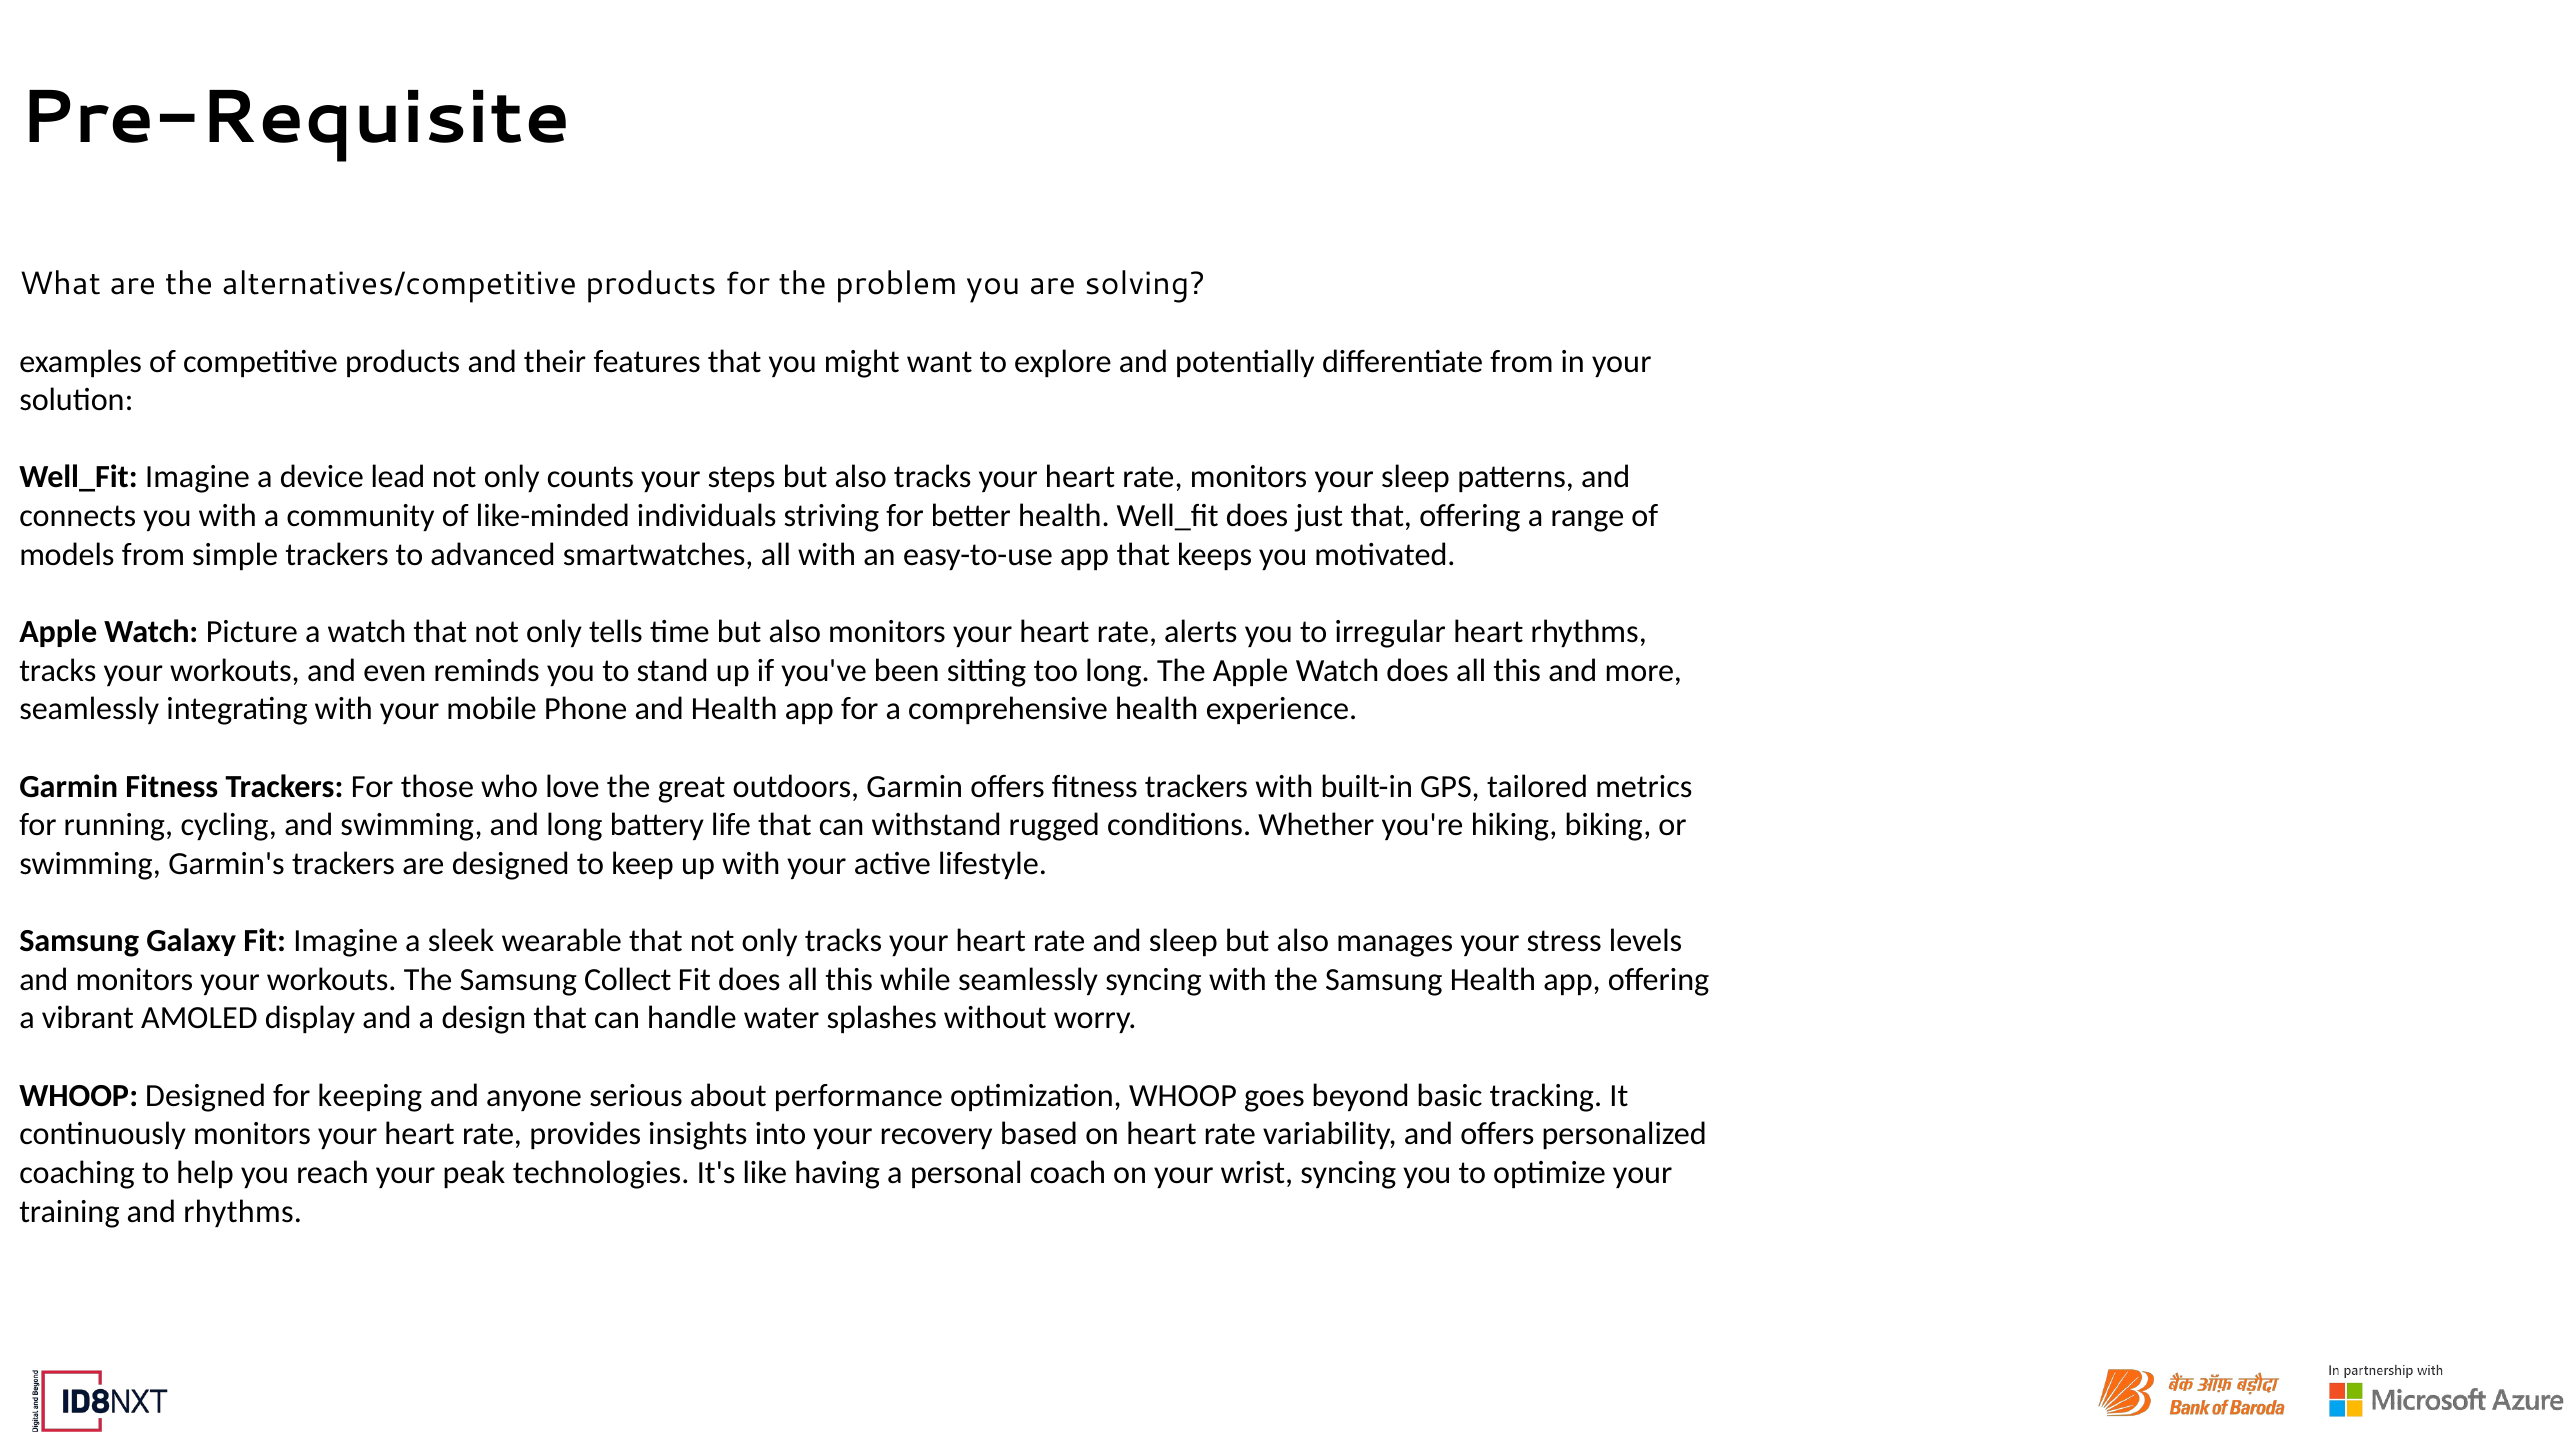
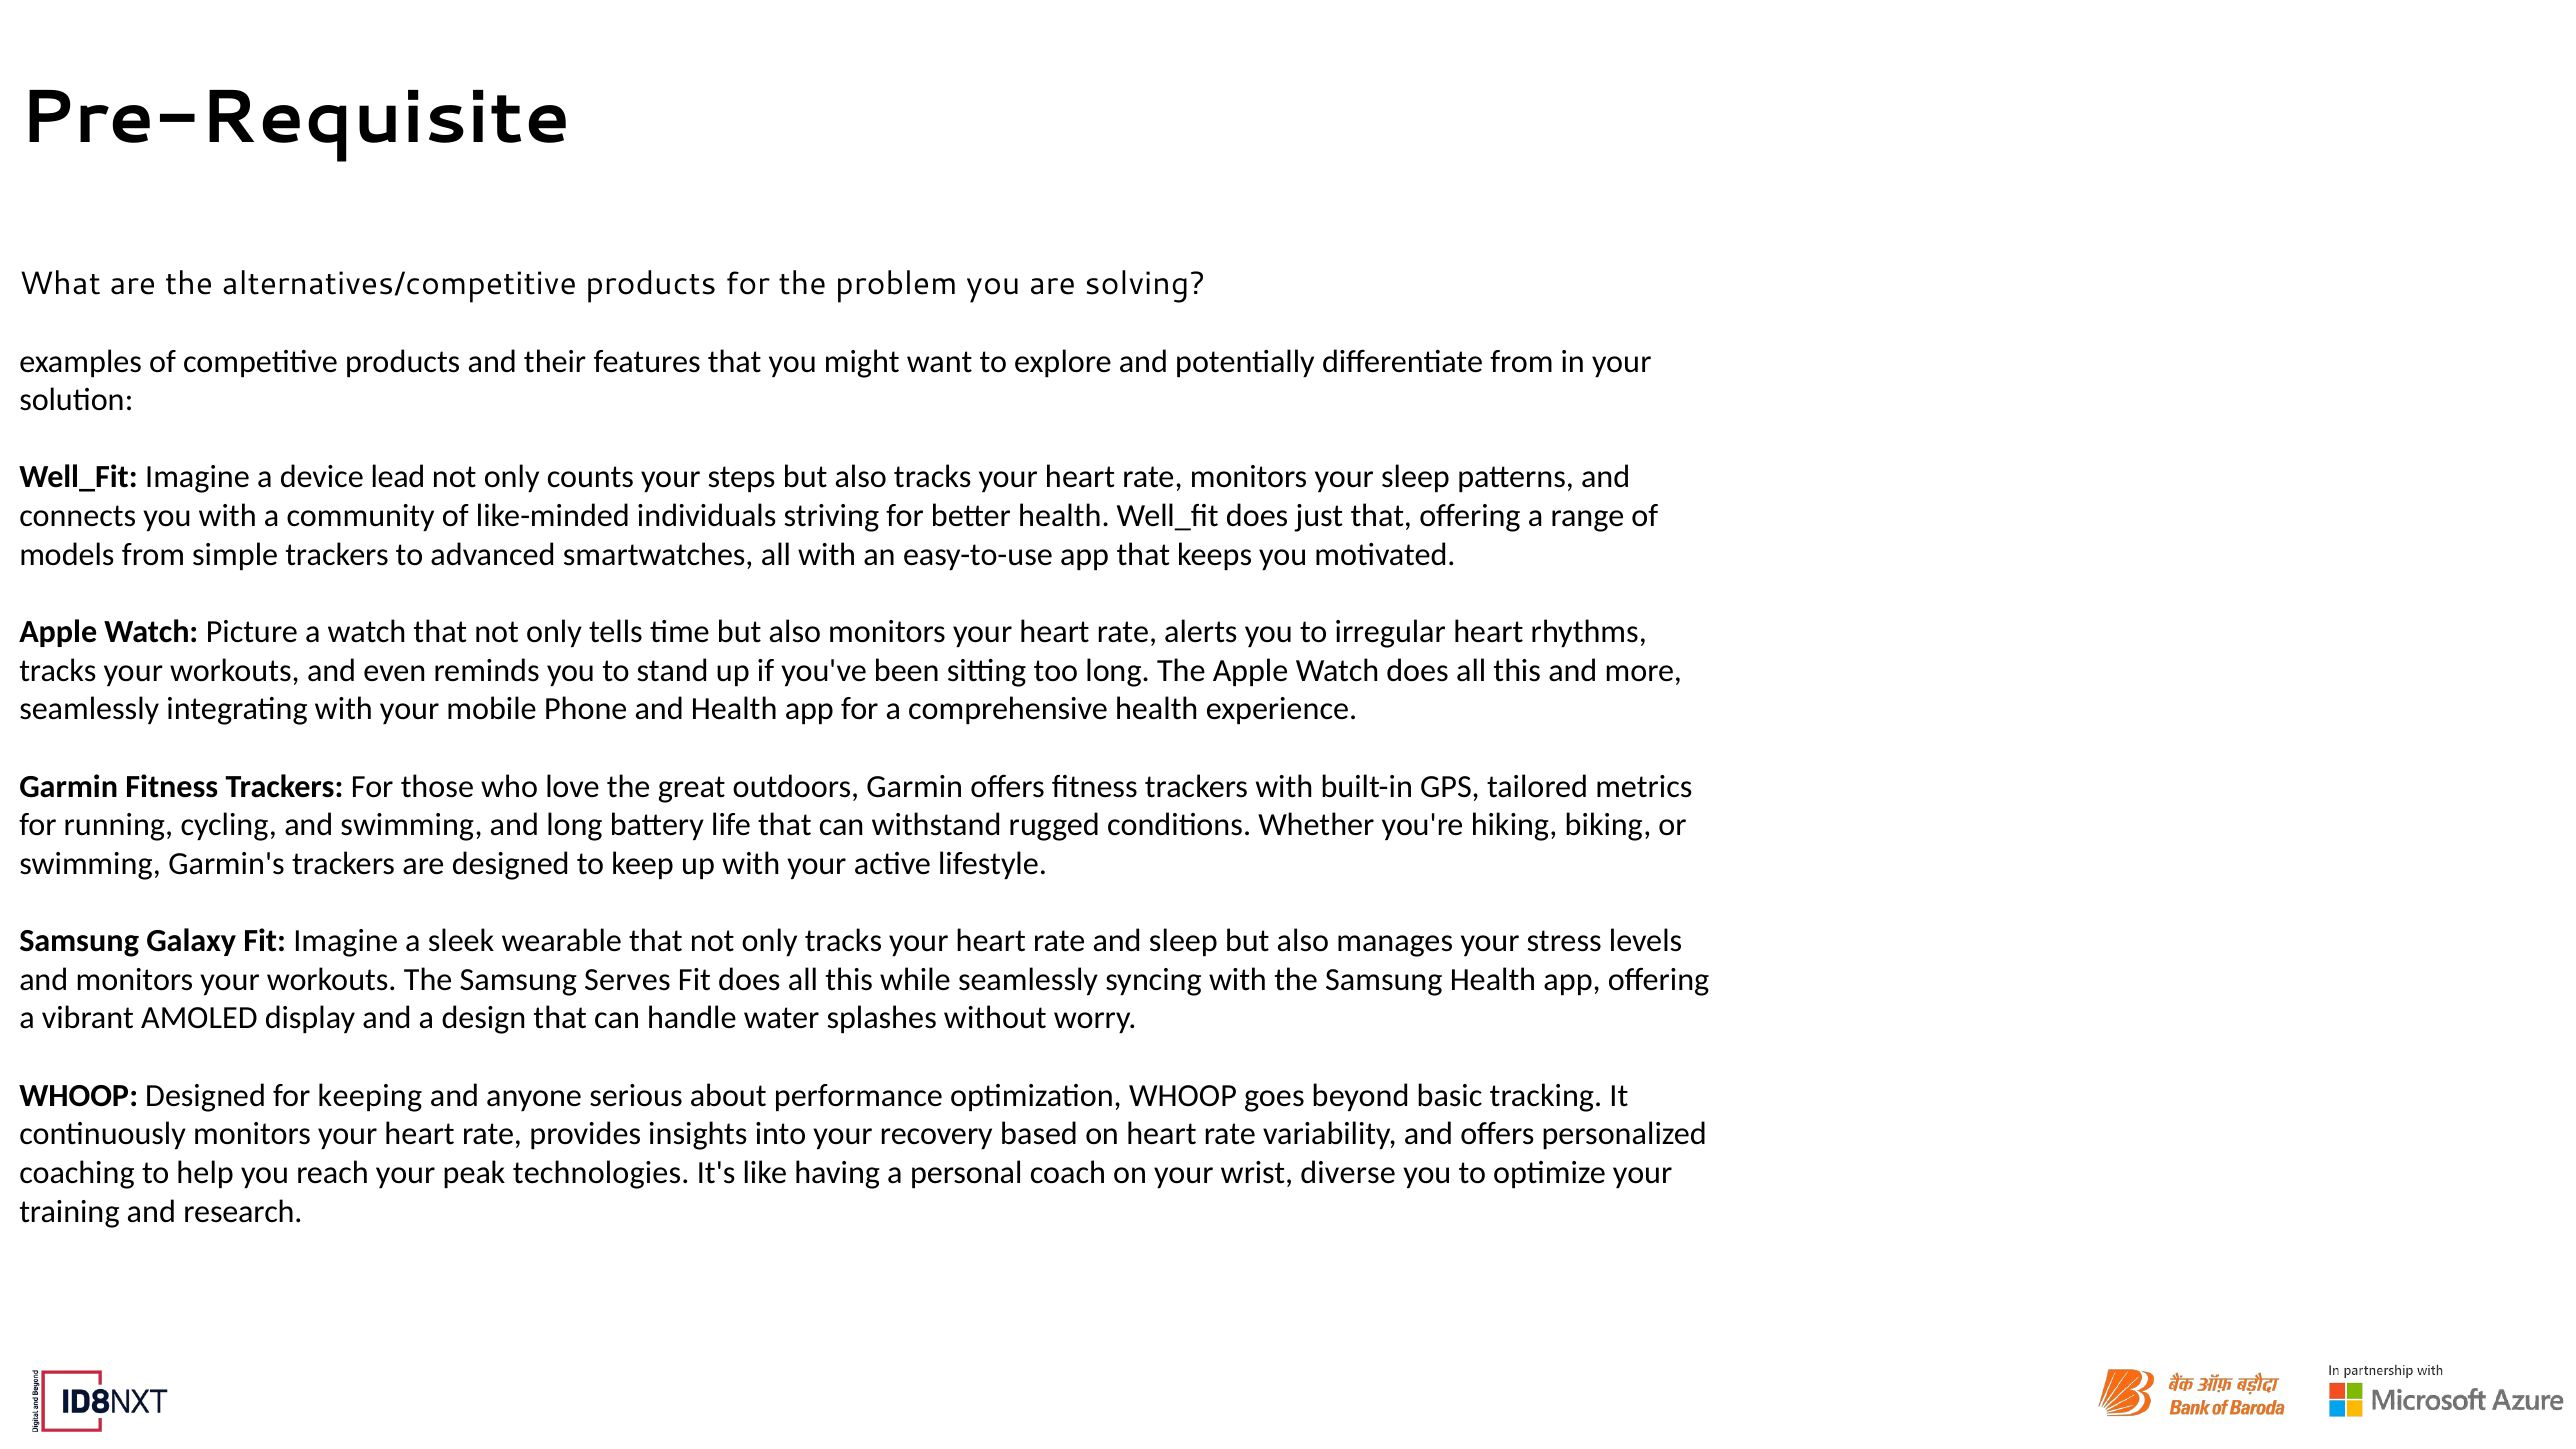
Collect: Collect -> Serves
wrist syncing: syncing -> diverse
and rhythms: rhythms -> research
